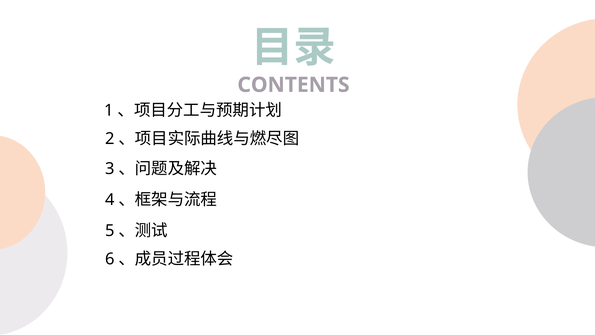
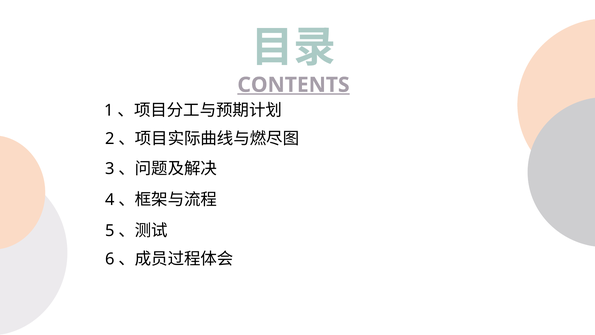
CONTENTS underline: none -> present
